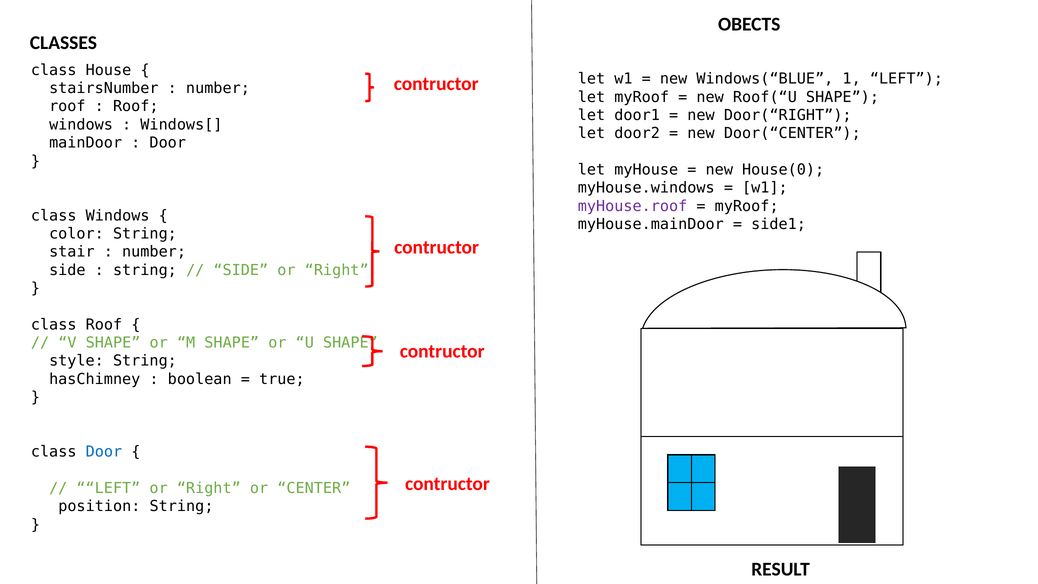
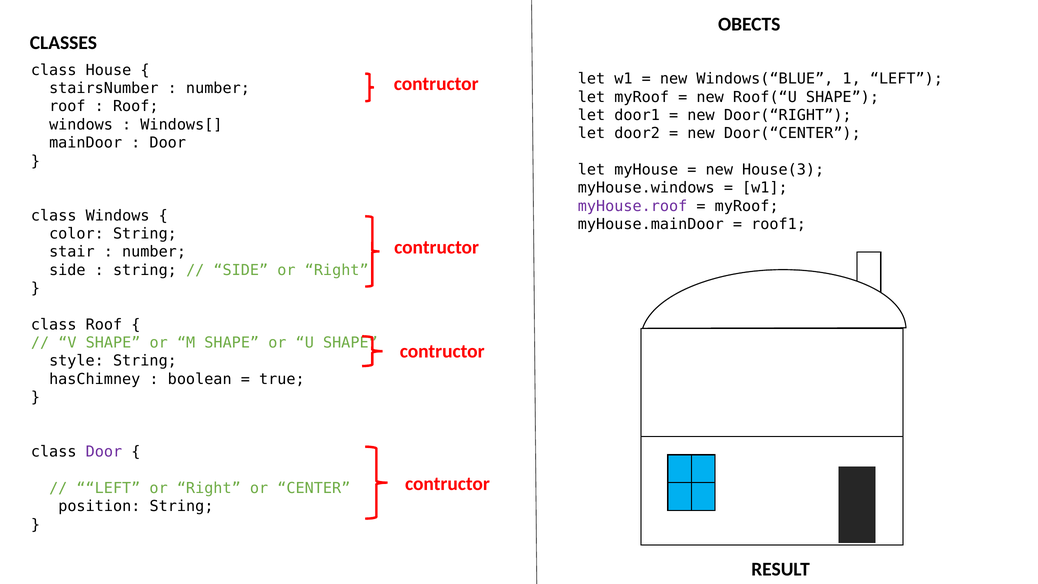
House(0: House(0 -> House(3
side1: side1 -> roof1
Door at (104, 452) colour: blue -> purple
